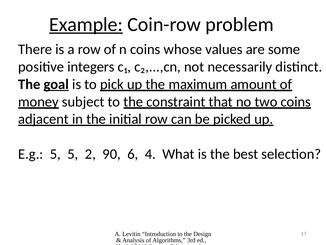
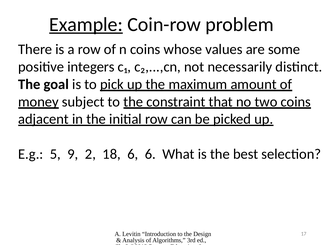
goal underline: present -> none
5 5: 5 -> 9
90: 90 -> 18
6 4: 4 -> 6
